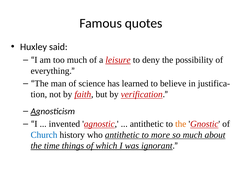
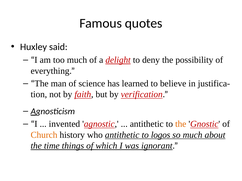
leisure: leisure -> delight
Church colour: blue -> orange
more: more -> logos
